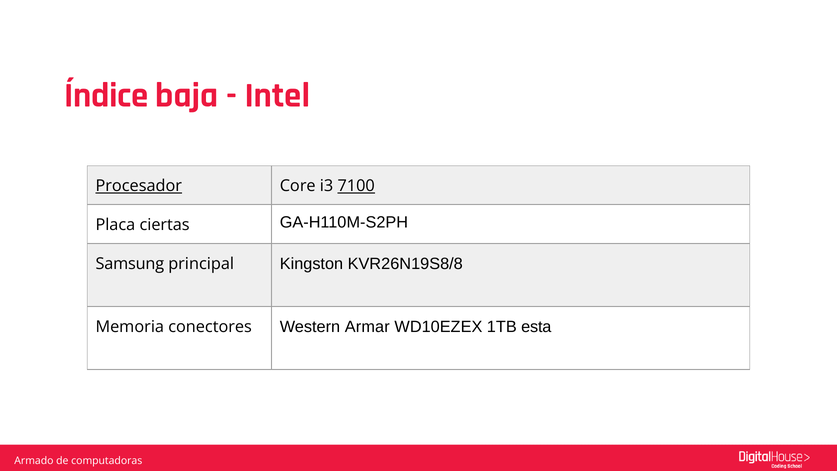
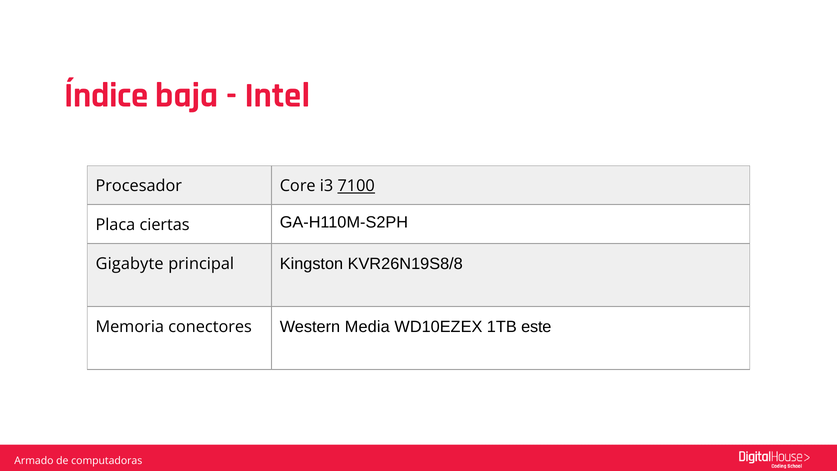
Procesador underline: present -> none
Samsung: Samsung -> Gigabyte
Armar: Armar -> Media
esta: esta -> este
